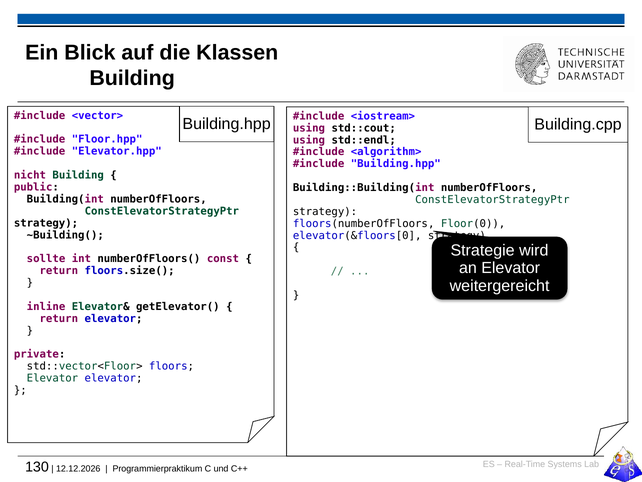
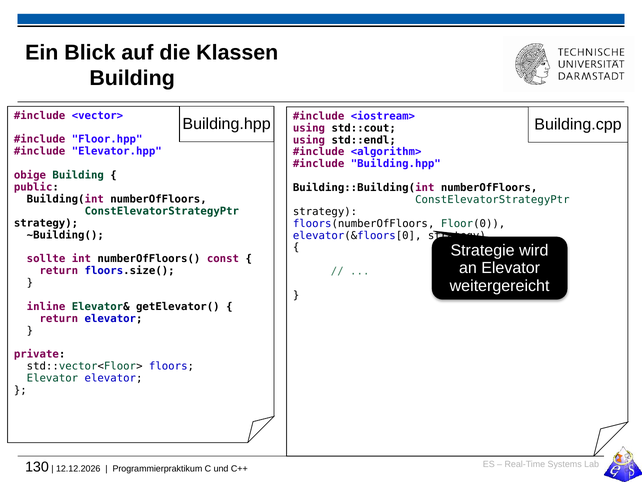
nicht: nicht -> obige
